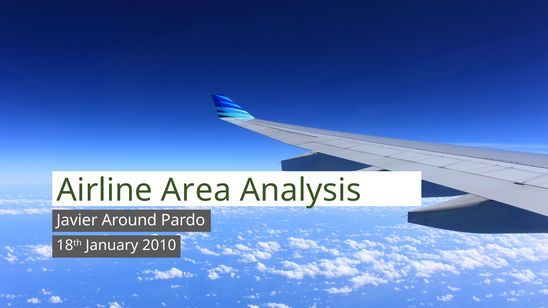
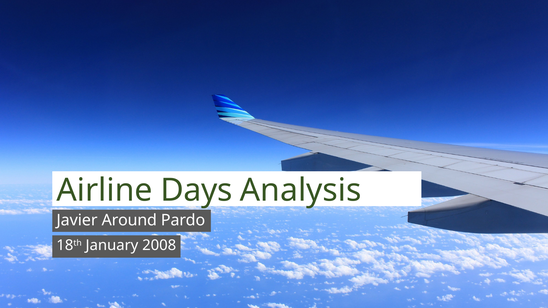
Area: Area -> Days
2010: 2010 -> 2008
